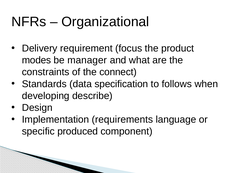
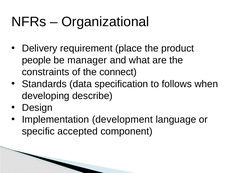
focus: focus -> place
modes: modes -> people
requirements: requirements -> development
produced: produced -> accepted
